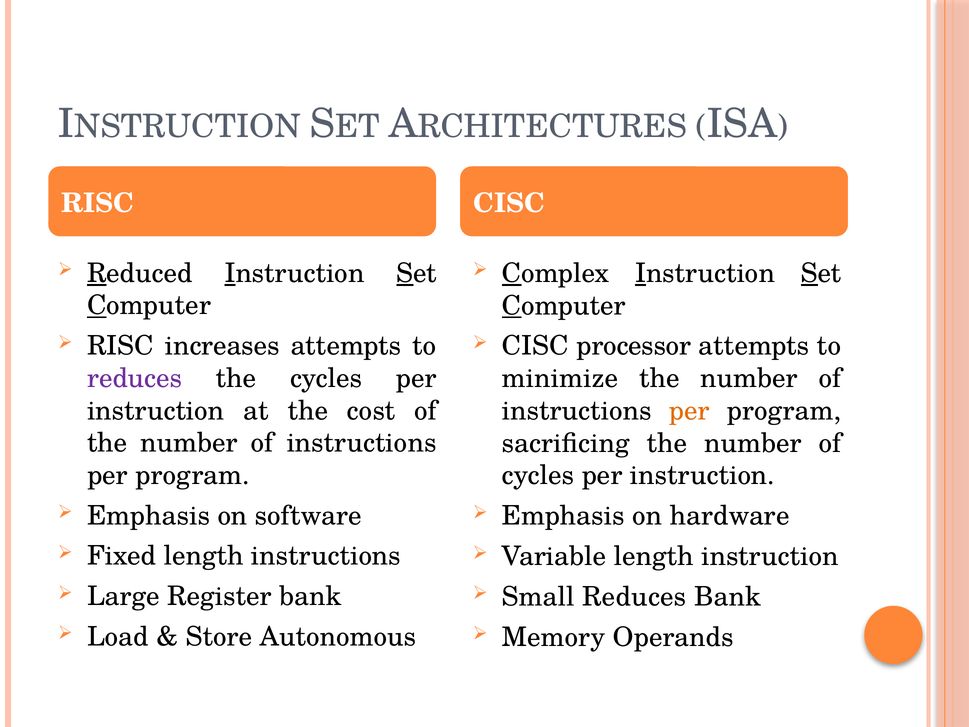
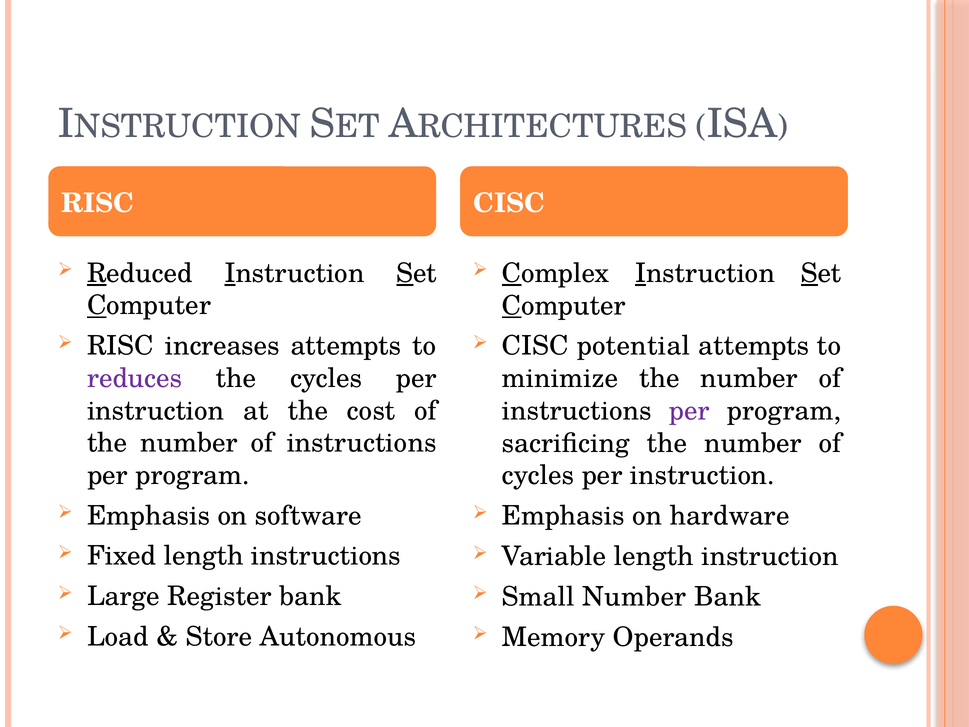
processor: processor -> potential
per at (689, 411) colour: orange -> purple
Small Reduces: Reduces -> Number
